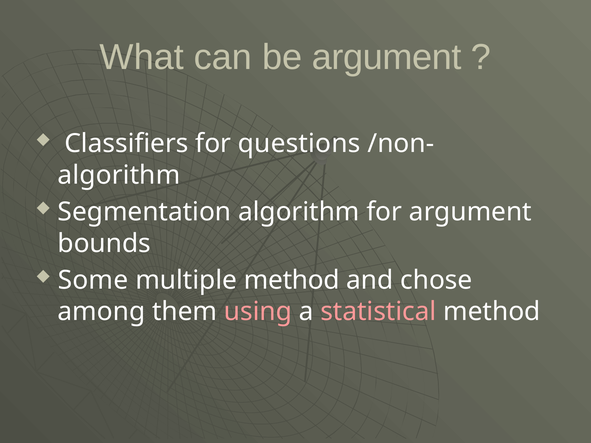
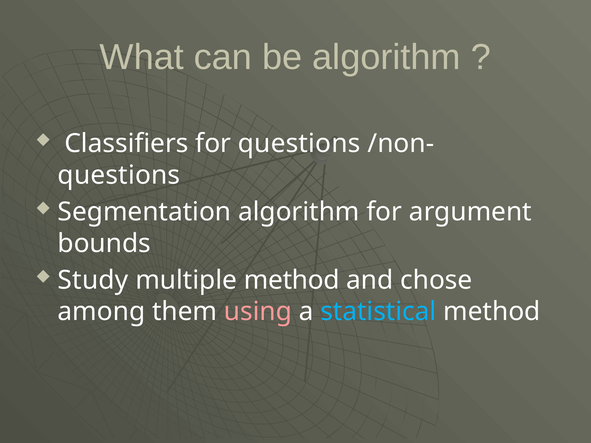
be argument: argument -> algorithm
algorithm at (119, 175): algorithm -> questions
Some: Some -> Study
statistical colour: pink -> light blue
